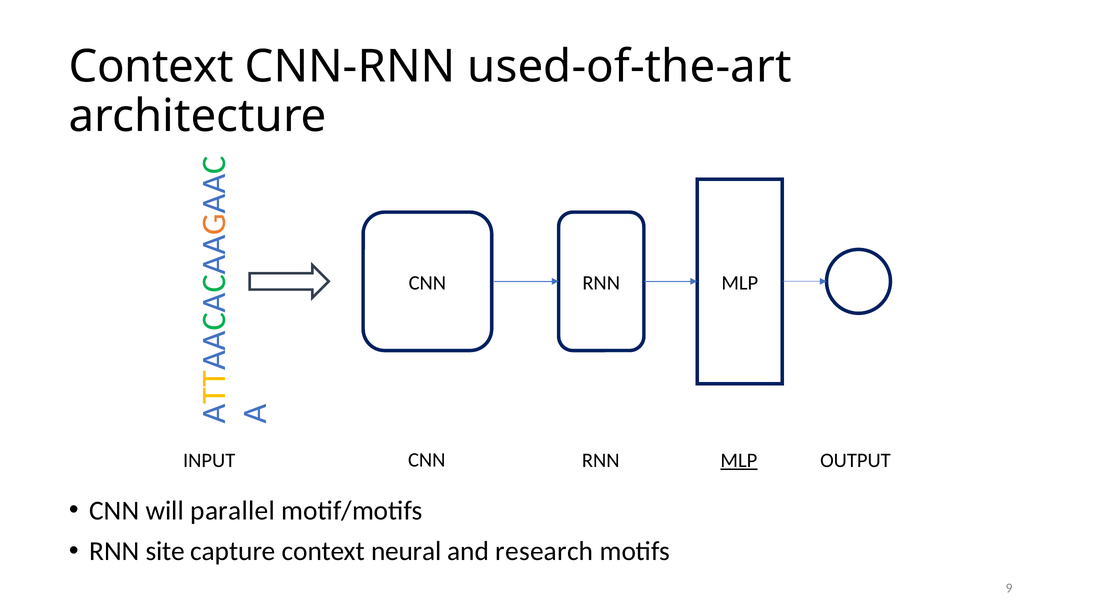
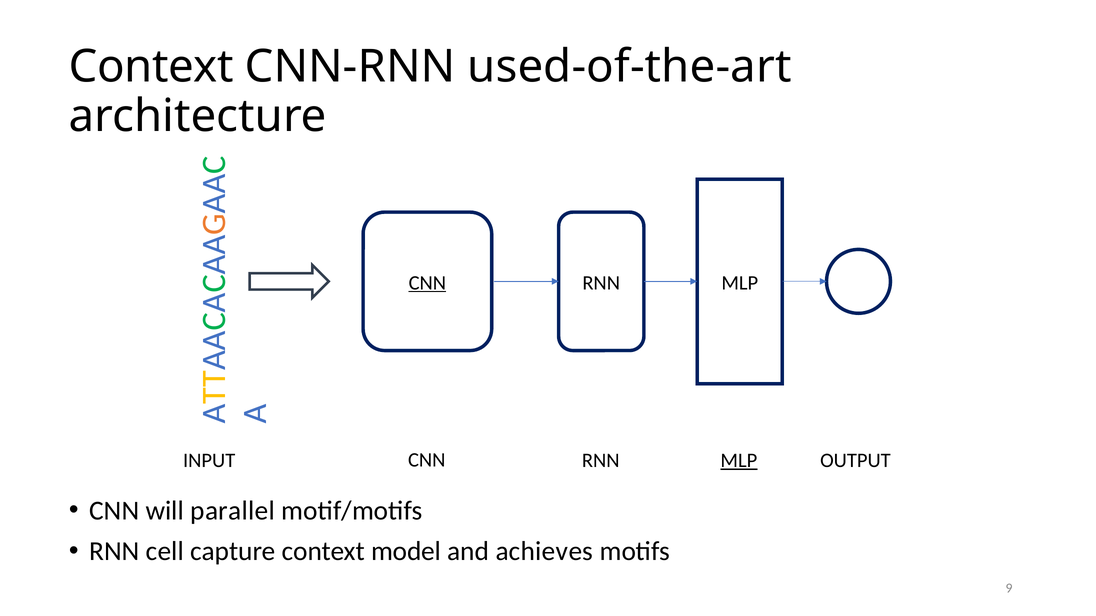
CNN at (427, 283) underline: none -> present
site: site -> cell
neural: neural -> model
research: research -> achieves
